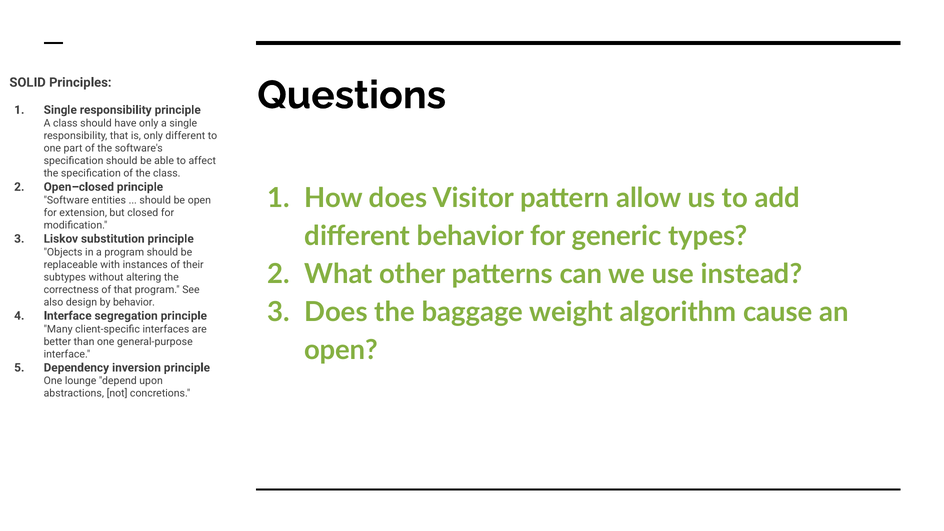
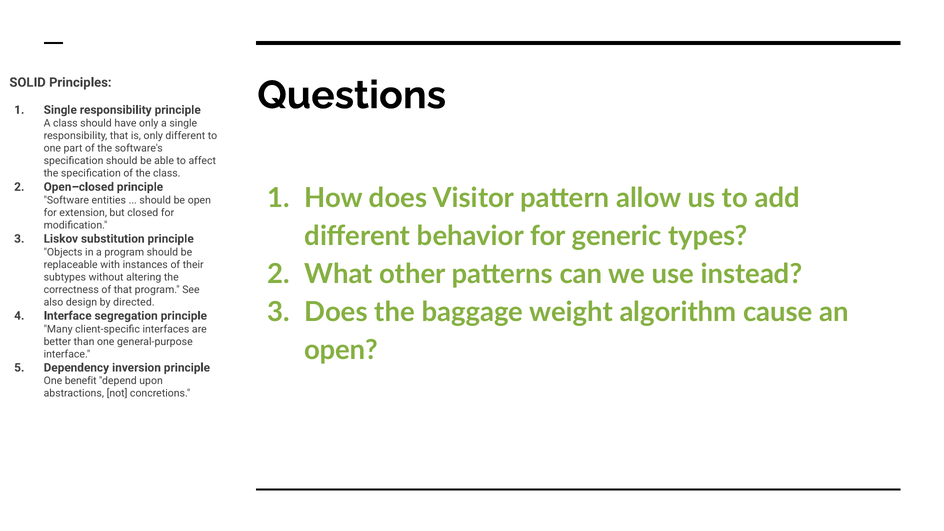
by behavior: behavior -> directed
lounge: lounge -> benefit
